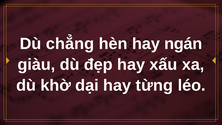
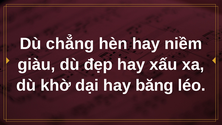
ngán: ngán -> niềm
từng: từng -> băng
